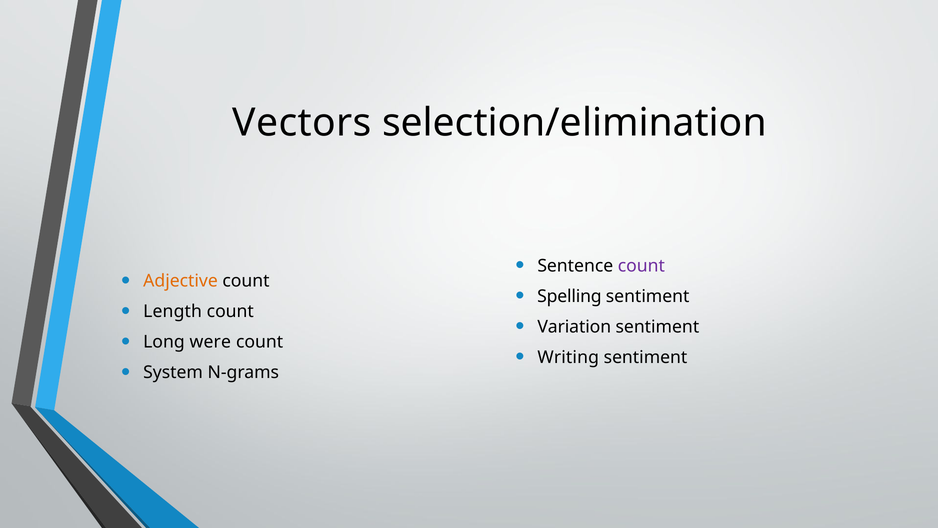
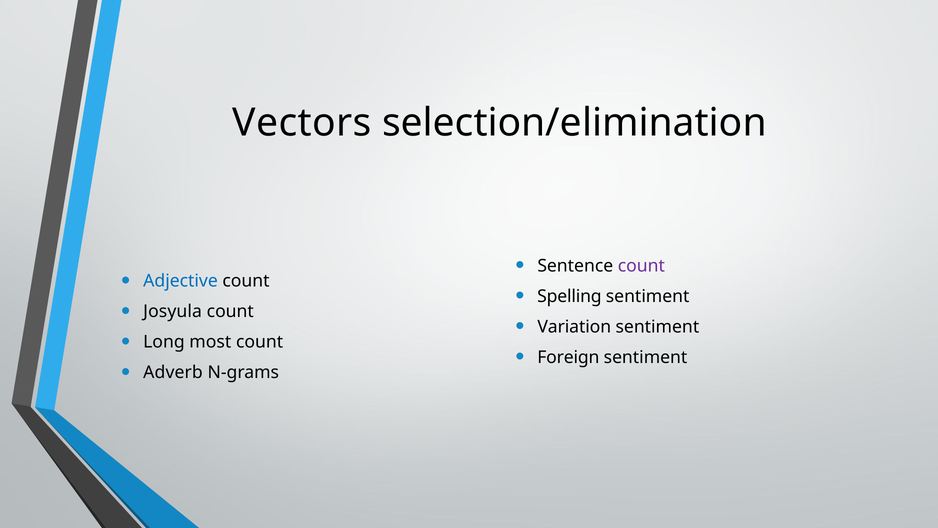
Adjective colour: orange -> blue
Length: Length -> Josyula
were: were -> most
Writing: Writing -> Foreign
System: System -> Adverb
